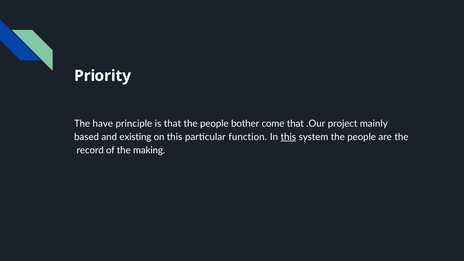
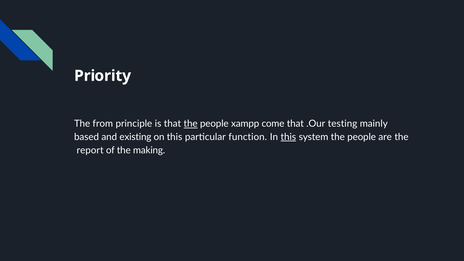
have: have -> from
the at (191, 124) underline: none -> present
bother: bother -> xampp
project: project -> testing
record: record -> report
